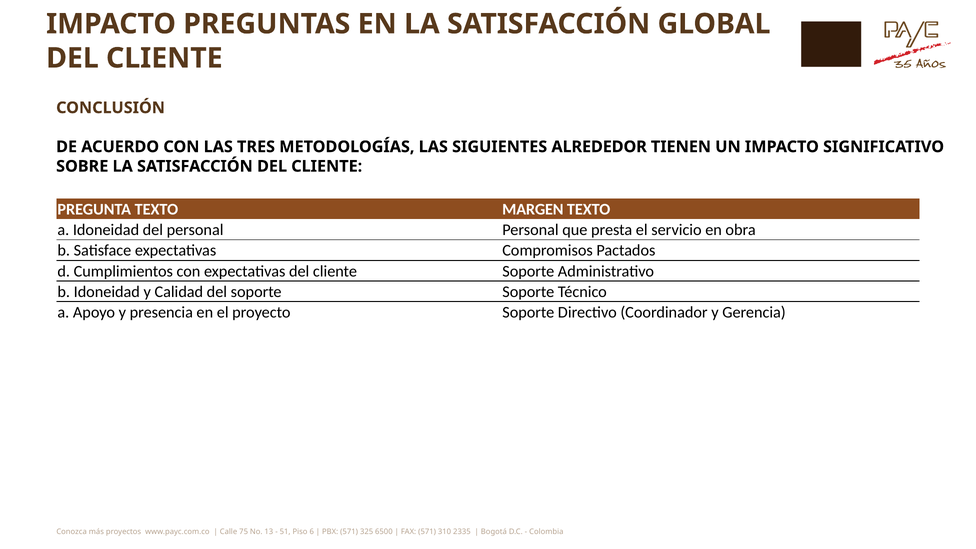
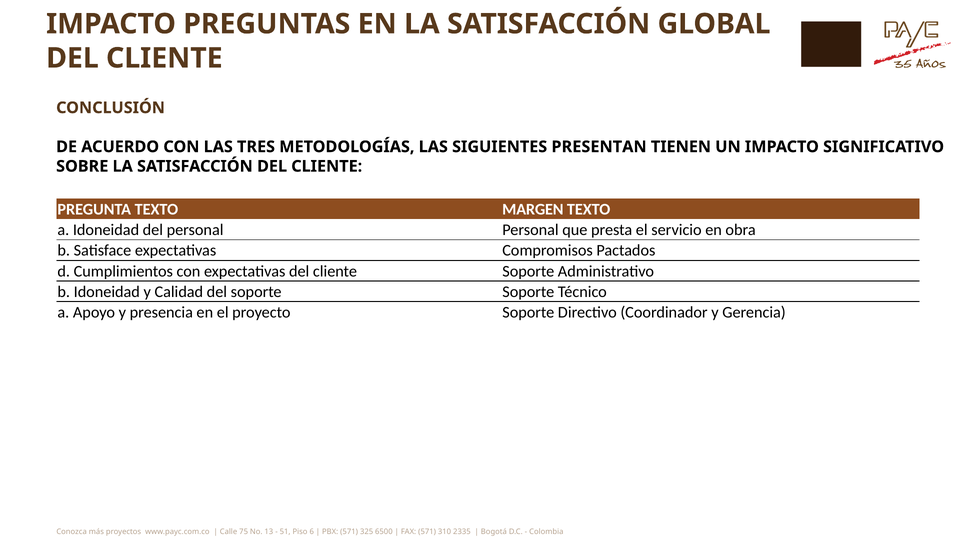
ALREDEDOR: ALREDEDOR -> PRESENTAN
